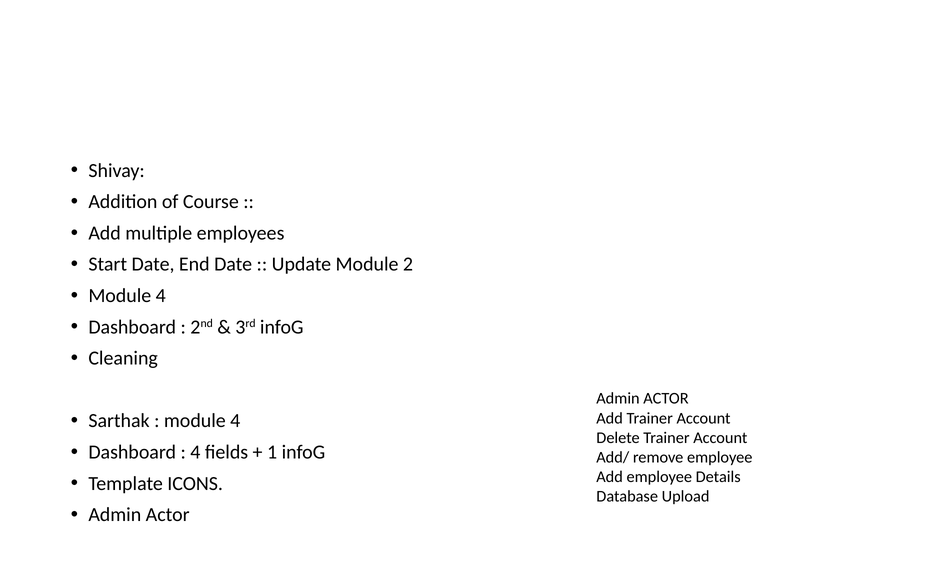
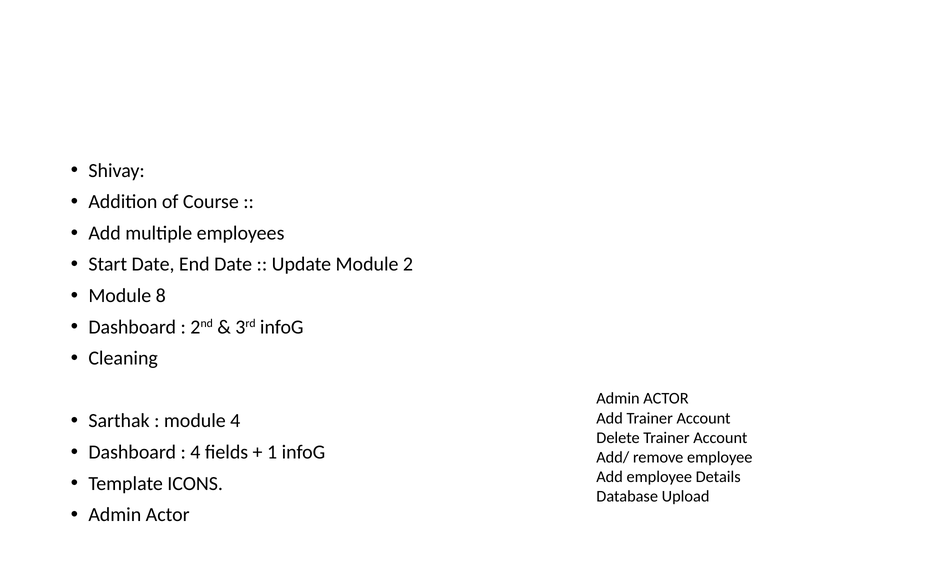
4 at (161, 296): 4 -> 8
